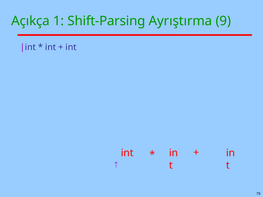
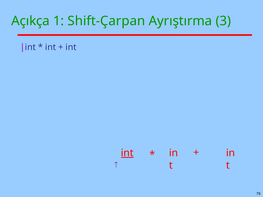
Shift-Parsing: Shift-Parsing -> Shift-Çarpan
9: 9 -> 3
int at (127, 153) underline: none -> present
